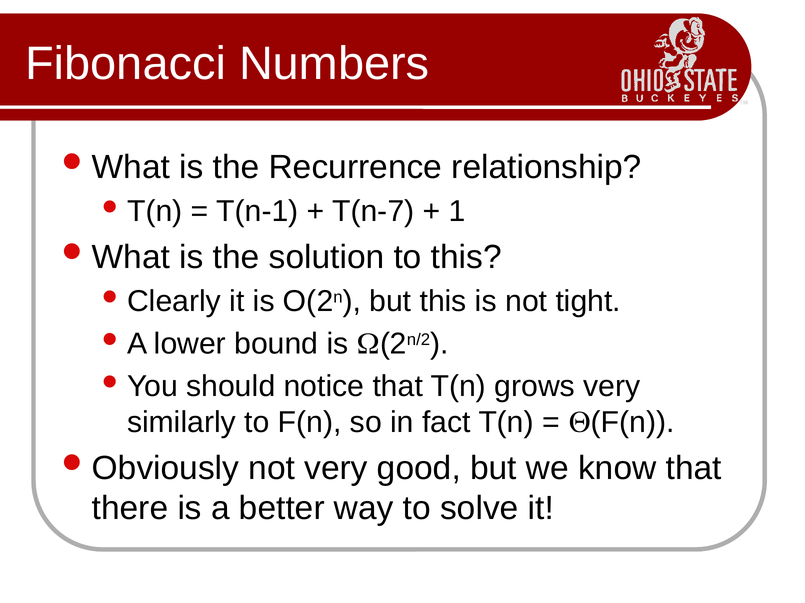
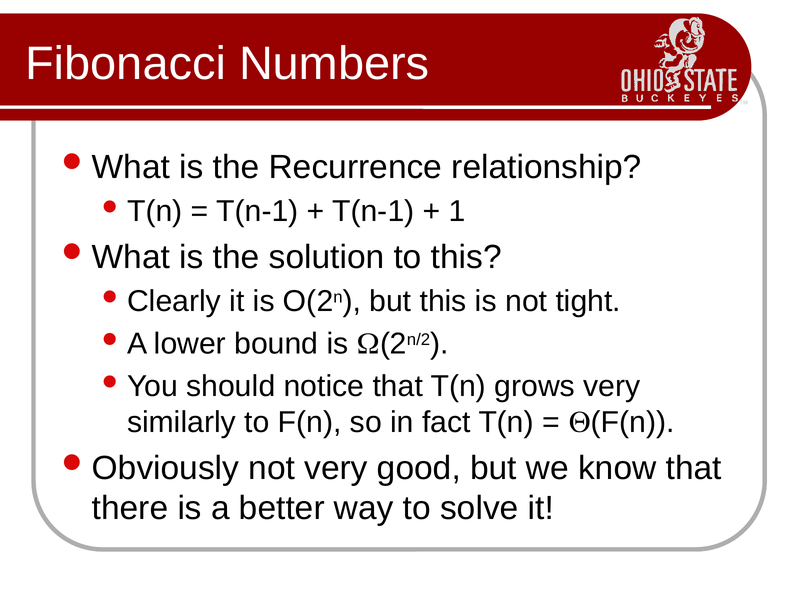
T(n-7 at (373, 212): T(n-7 -> T(n-1
